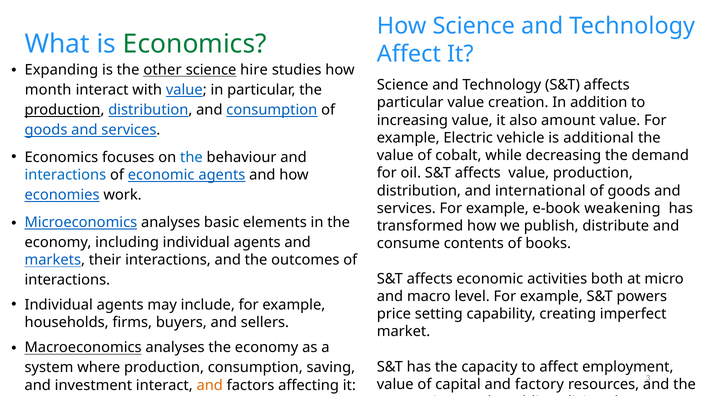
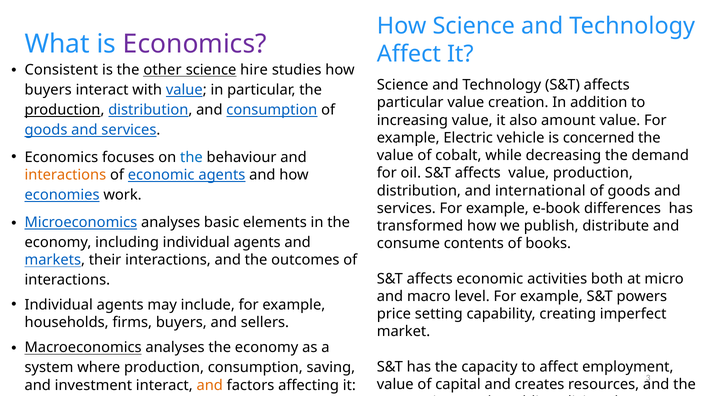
Economics at (195, 44) colour: green -> purple
Expanding: Expanding -> Consistent
month at (48, 90): month -> buyers
additional: additional -> concerned
interactions at (65, 175) colour: blue -> orange
weakening: weakening -> differences
factory: factory -> creates
